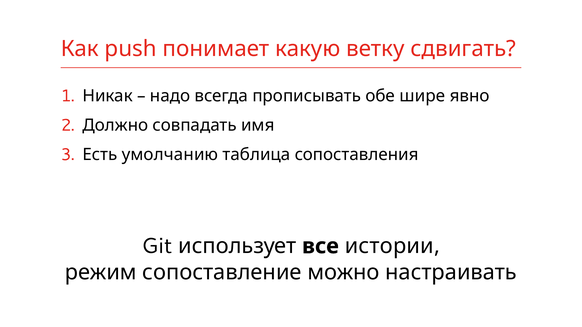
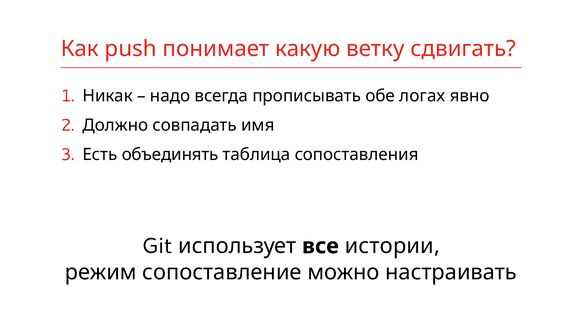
шире: шире -> логах
умолчанию: умолчанию -> объединять
